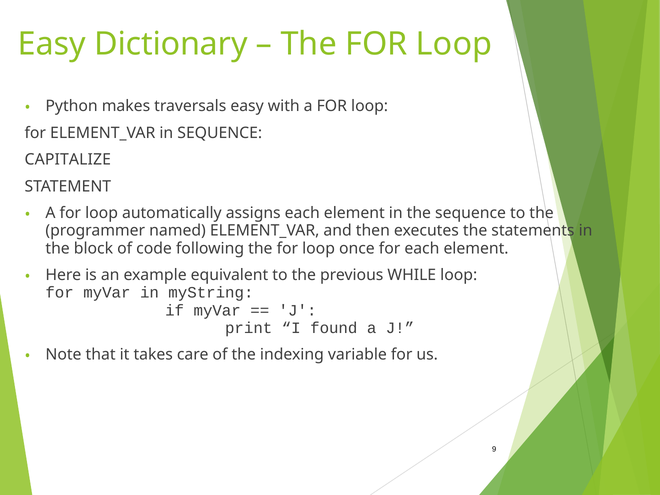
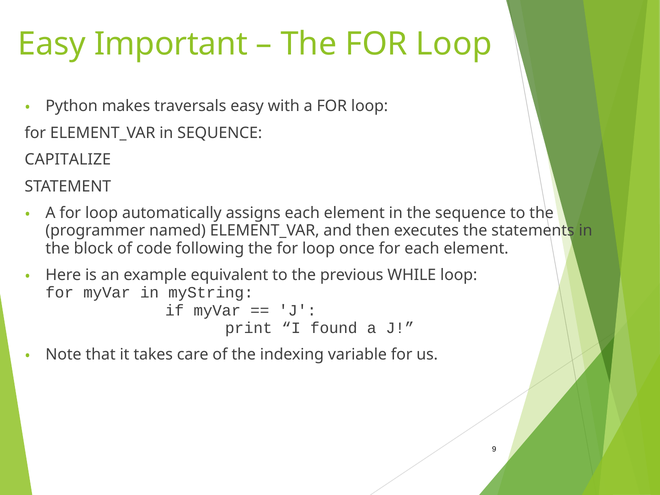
Dictionary: Dictionary -> Important
